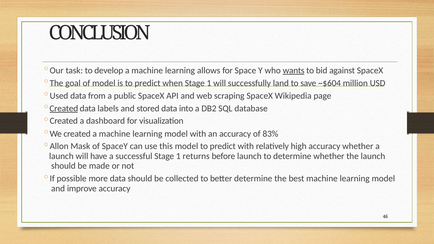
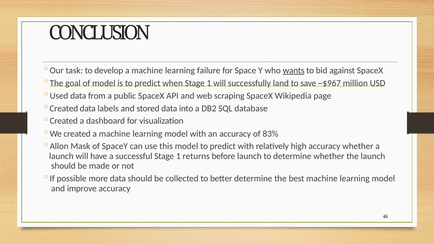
allows: allows -> failure
~$604: ~$604 -> ~$967
Created at (64, 108) underline: present -> none
